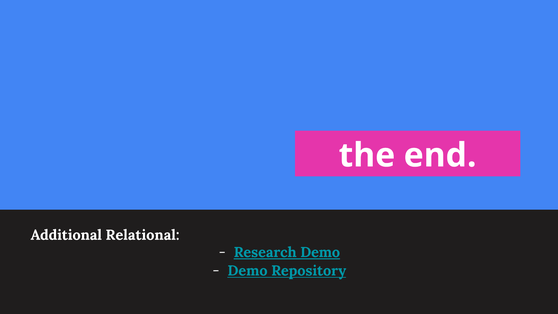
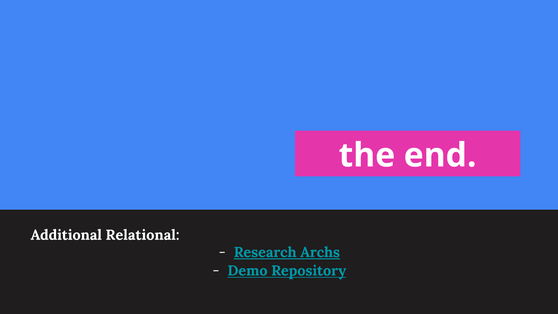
Research Demo: Demo -> Archs
